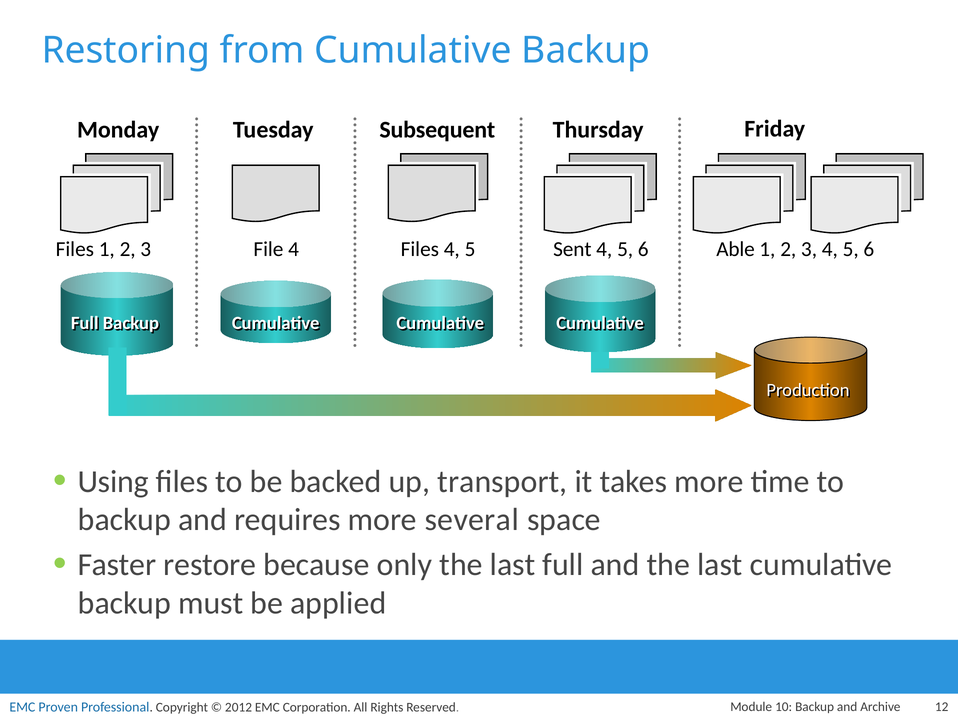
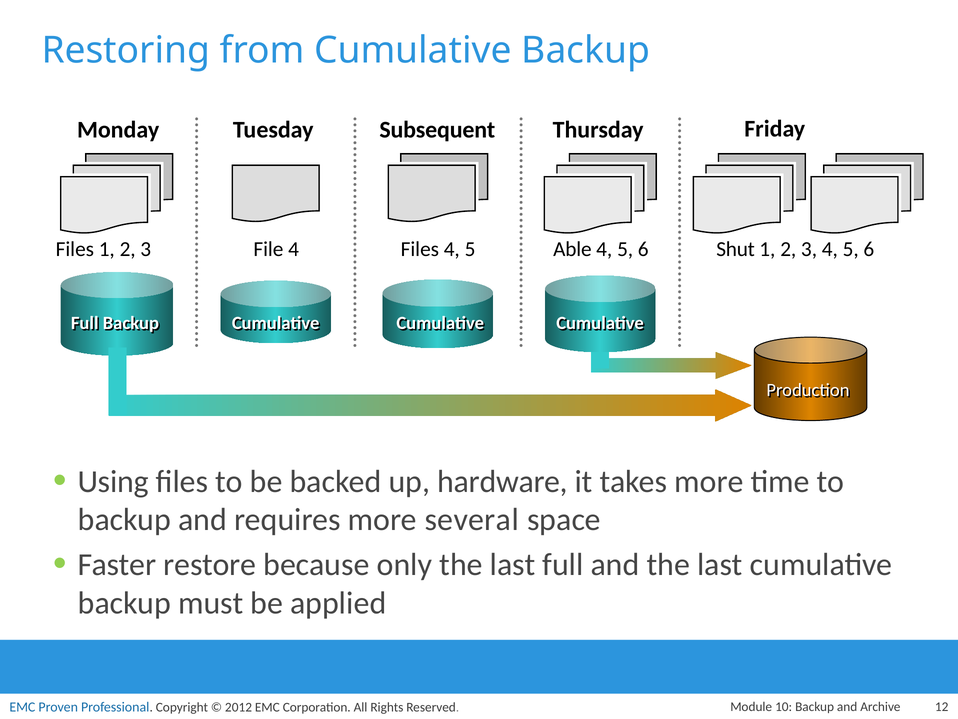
Sent: Sent -> Able
Able: Able -> Shut
transport: transport -> hardware
